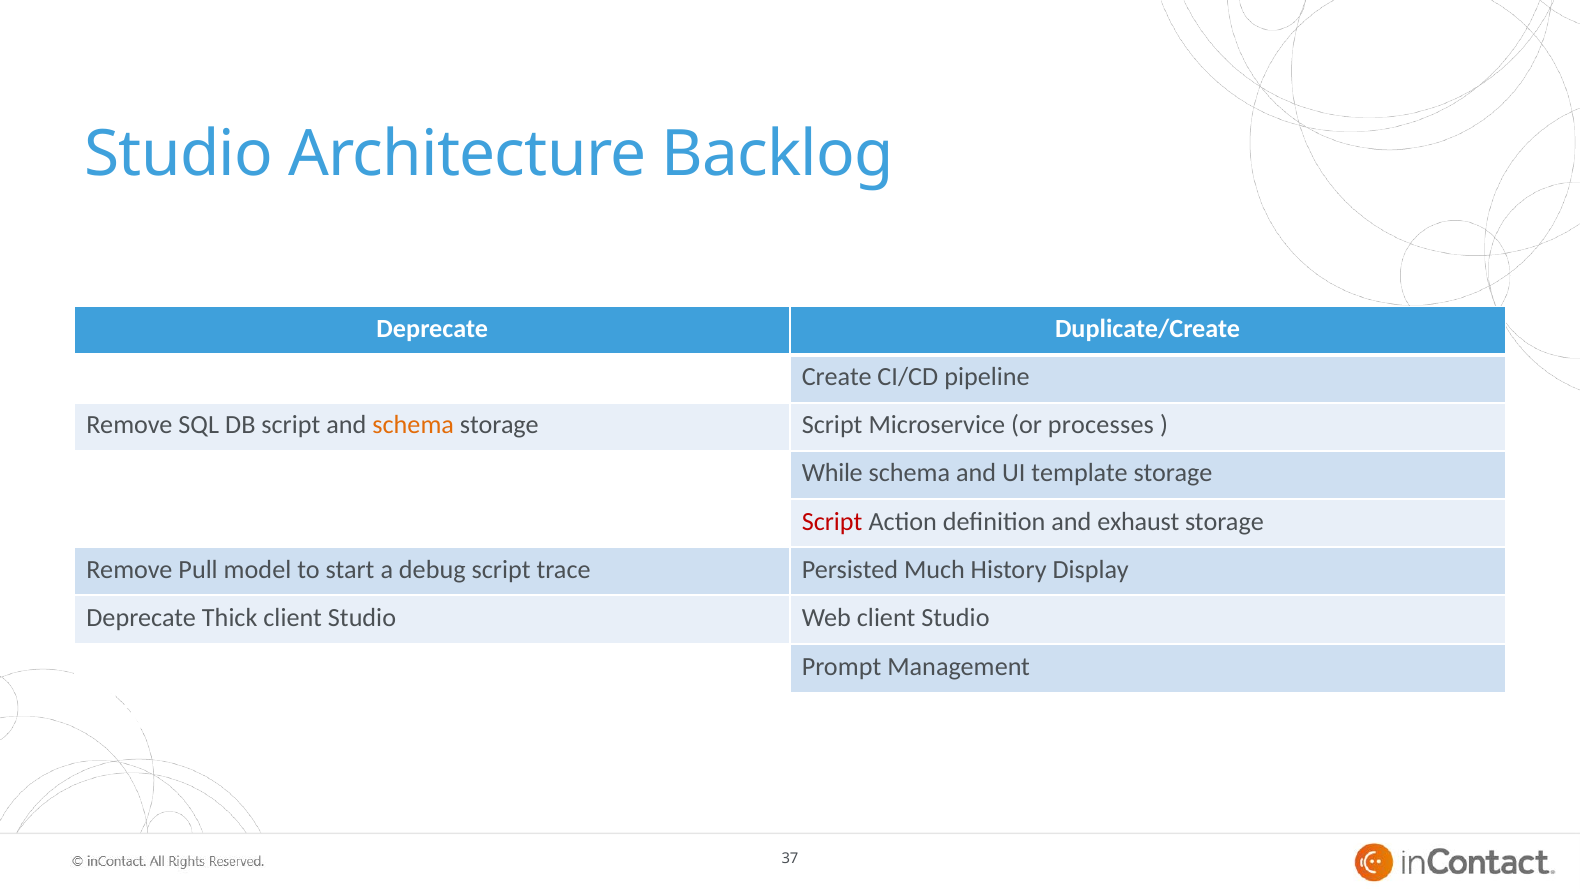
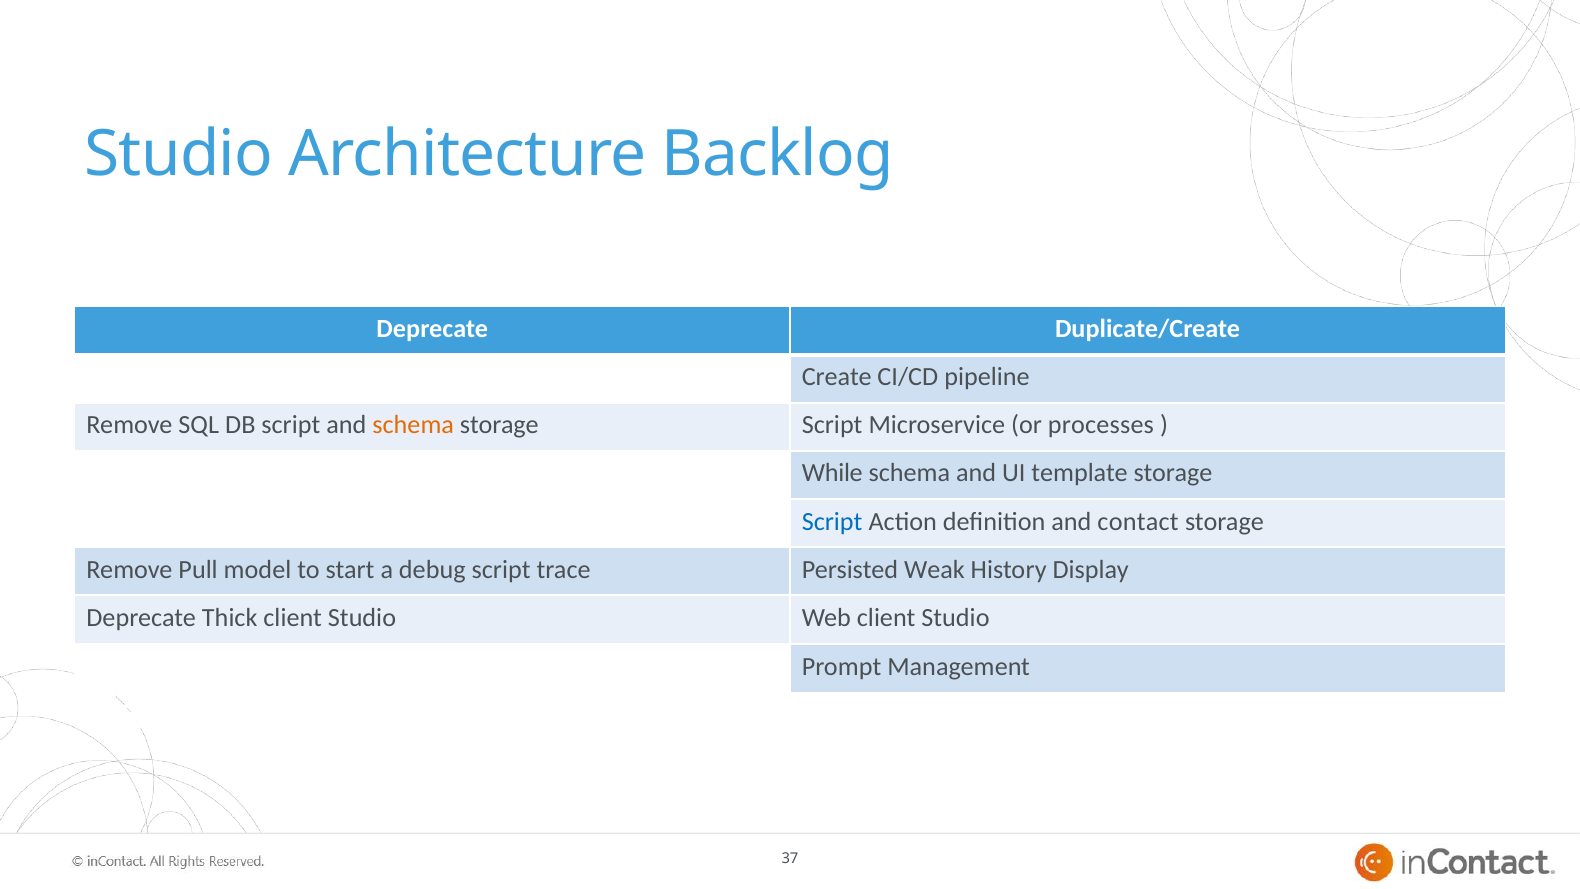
Script at (832, 521) colour: red -> blue
exhaust: exhaust -> contact
Much: Much -> Weak
